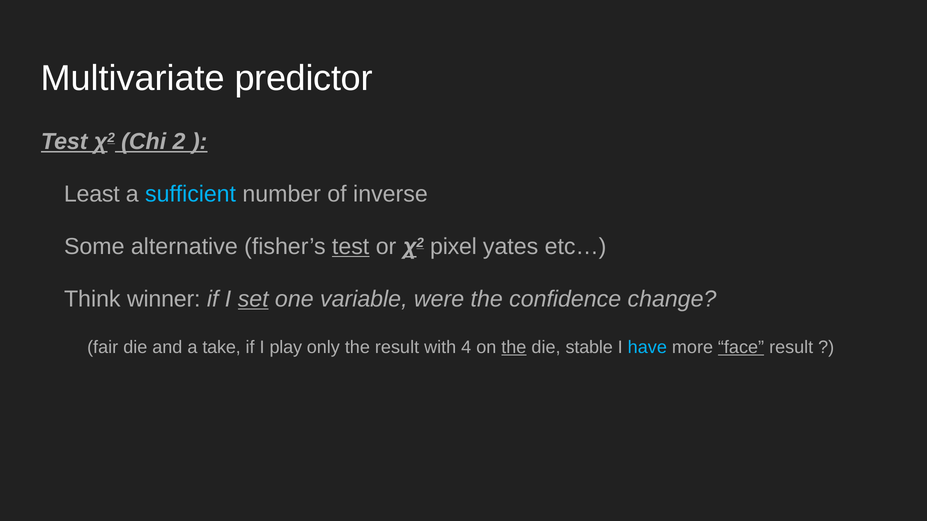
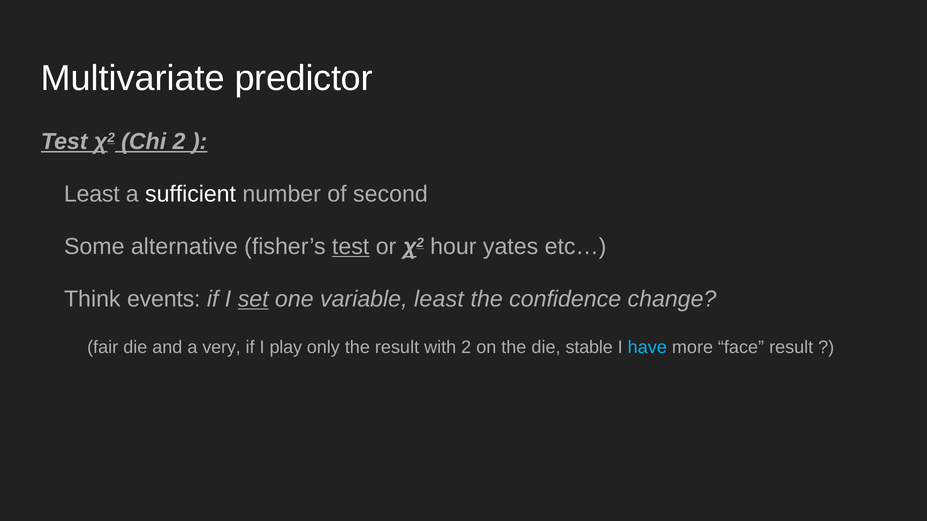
sufficient colour: light blue -> white
inverse: inverse -> second
pixel: pixel -> hour
winner: winner -> events
variable were: were -> least
take: take -> very
with 4: 4 -> 2
the at (514, 347) underline: present -> none
face underline: present -> none
